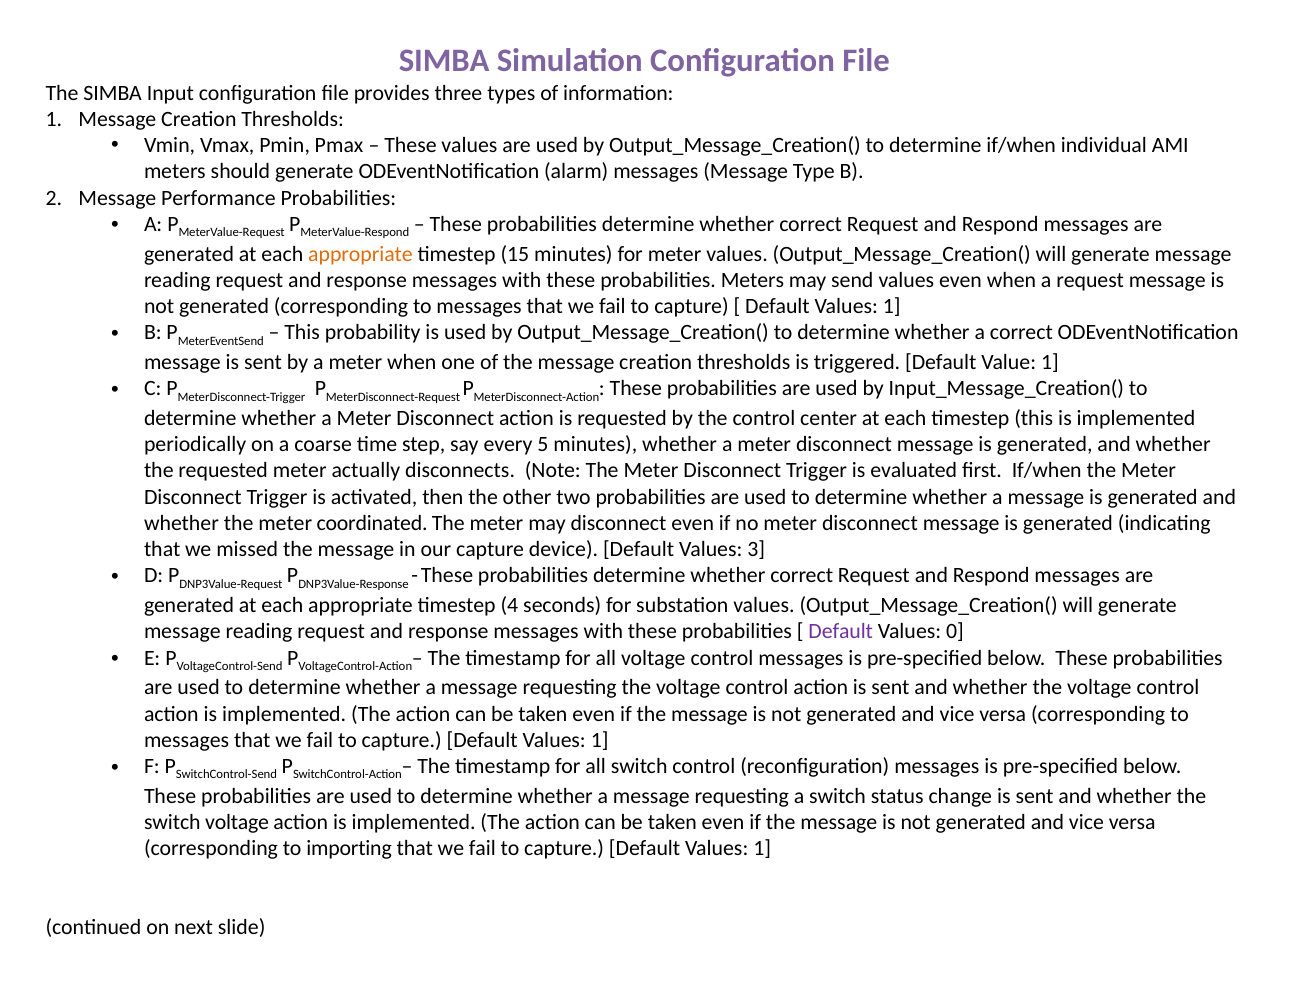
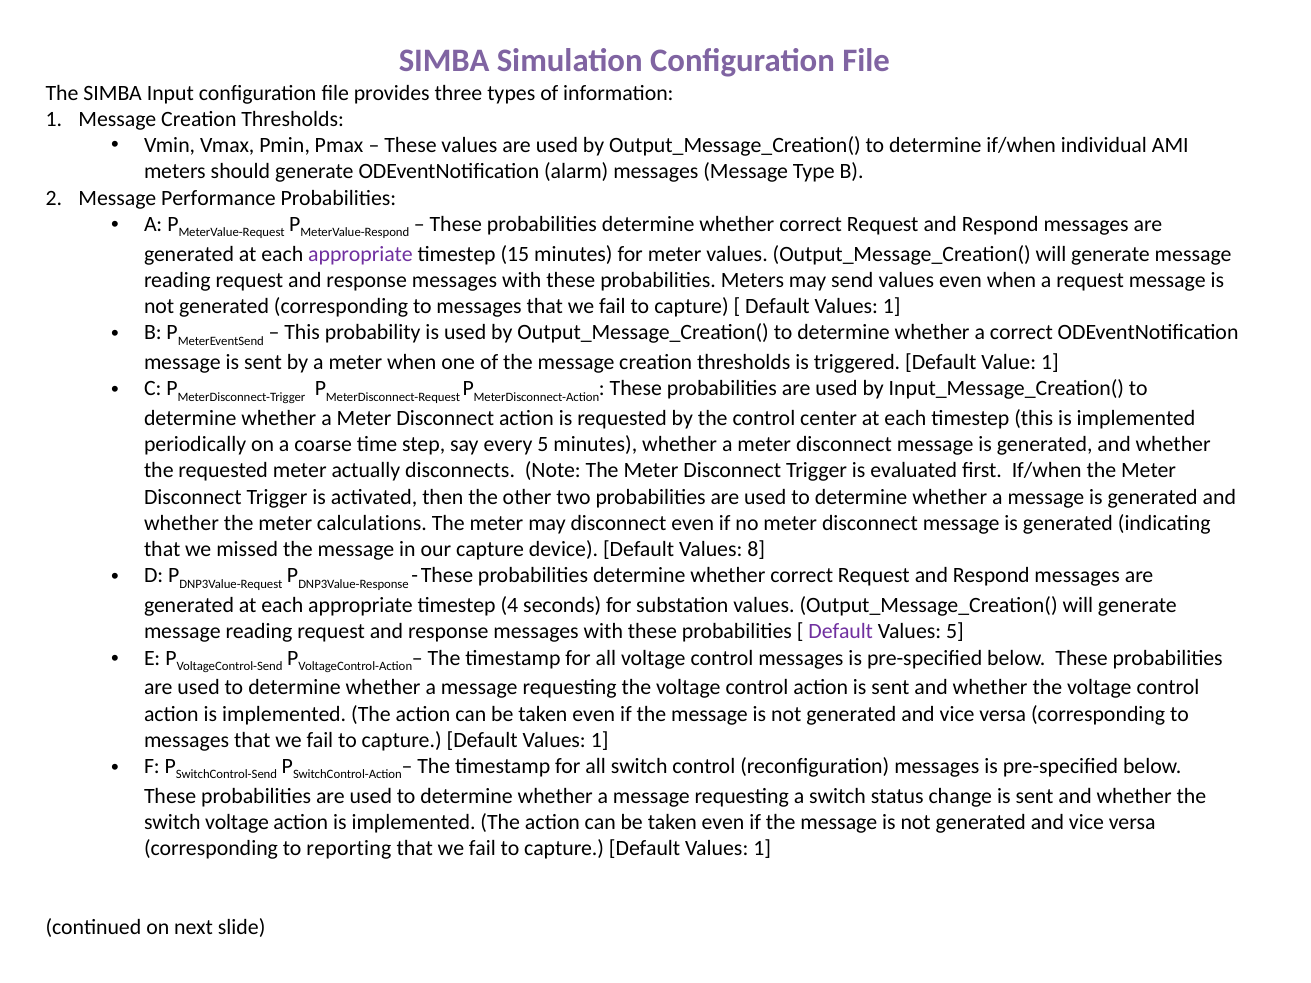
appropriate at (360, 254) colour: orange -> purple
coordinated: coordinated -> calculations
3: 3 -> 8
Values 0: 0 -> 5
importing: importing -> reporting
